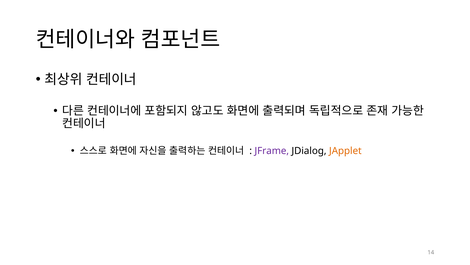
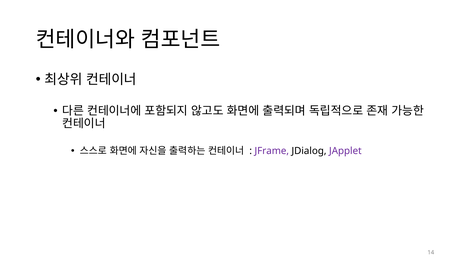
JApplet colour: orange -> purple
